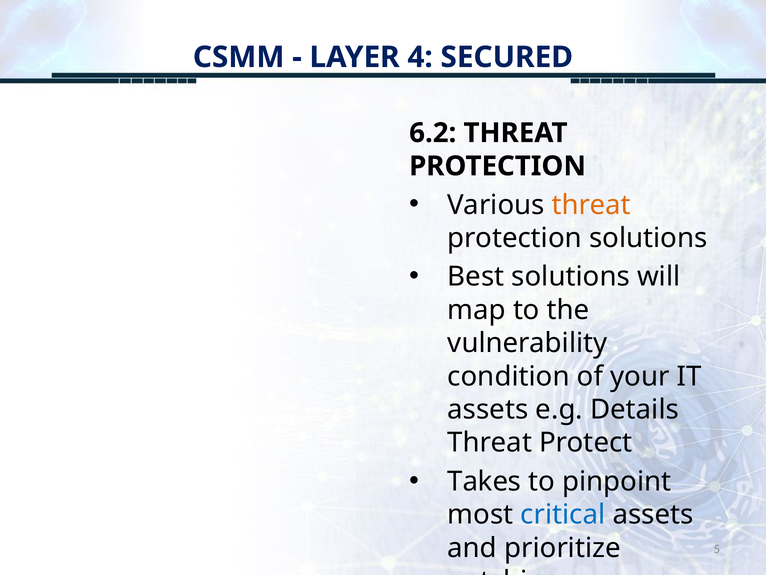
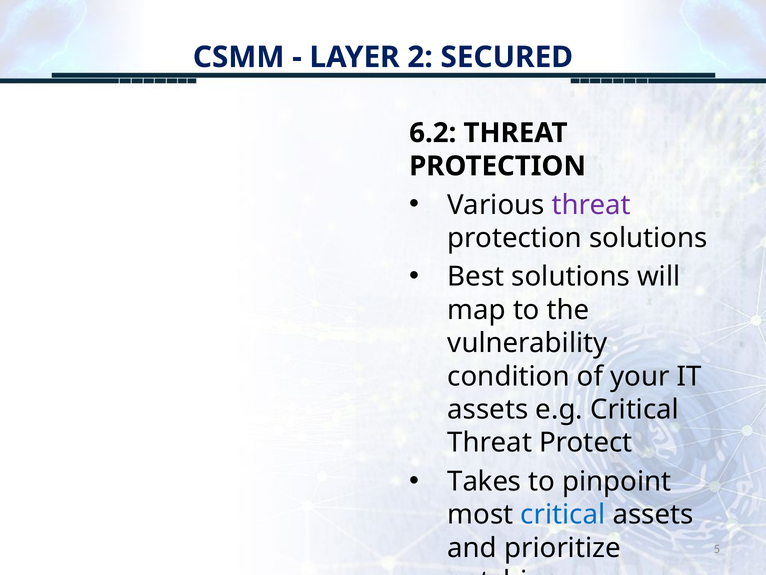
4: 4 -> 2
threat at (591, 205) colour: orange -> purple
e.g Details: Details -> Critical
